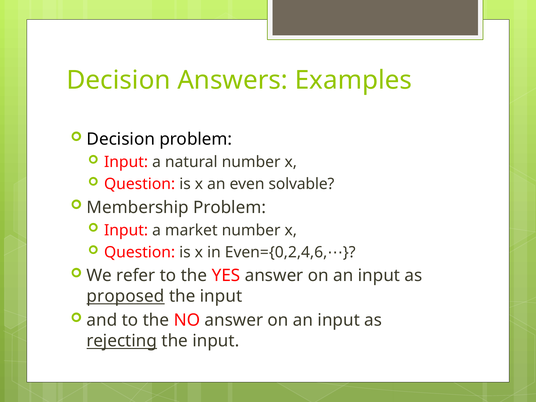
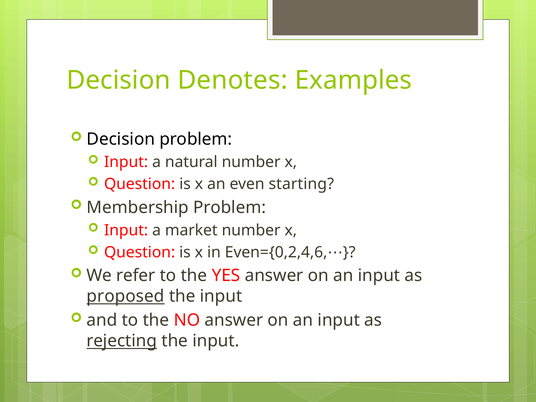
Answers: Answers -> Denotes
solvable: solvable -> starting
